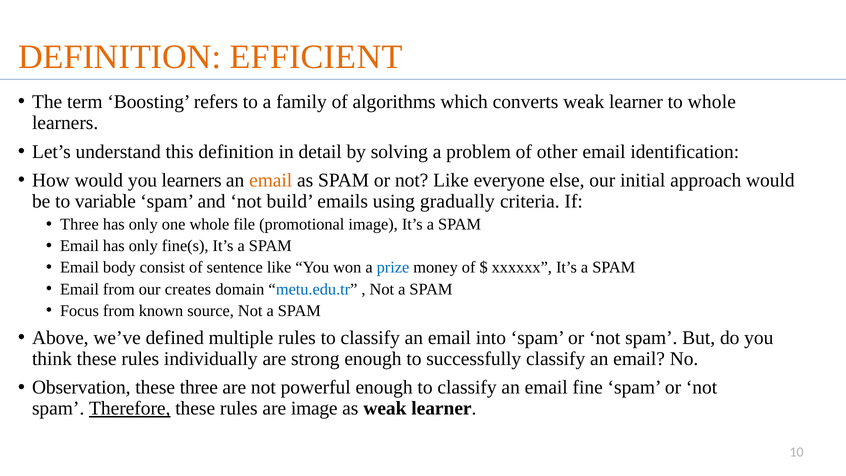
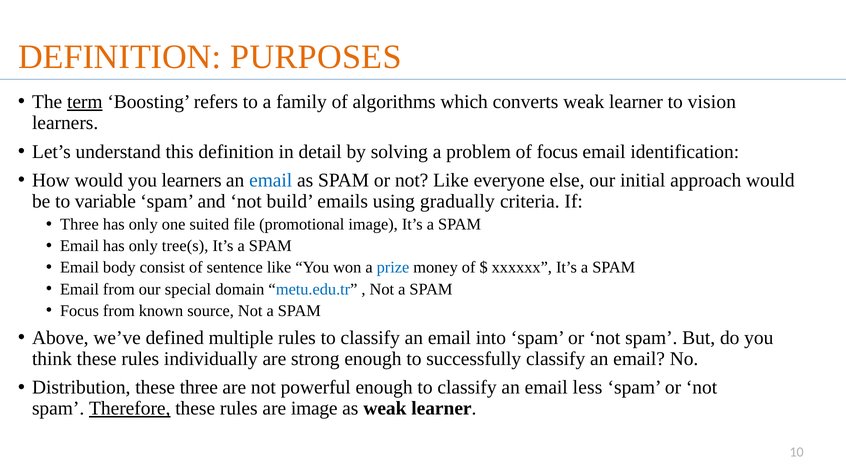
EFFICIENT: EFFICIENT -> PURPOSES
term underline: none -> present
to whole: whole -> vision
of other: other -> focus
email at (271, 180) colour: orange -> blue
one whole: whole -> suited
fine(s: fine(s -> tree(s
creates: creates -> special
Observation: Observation -> Distribution
fine: fine -> less
